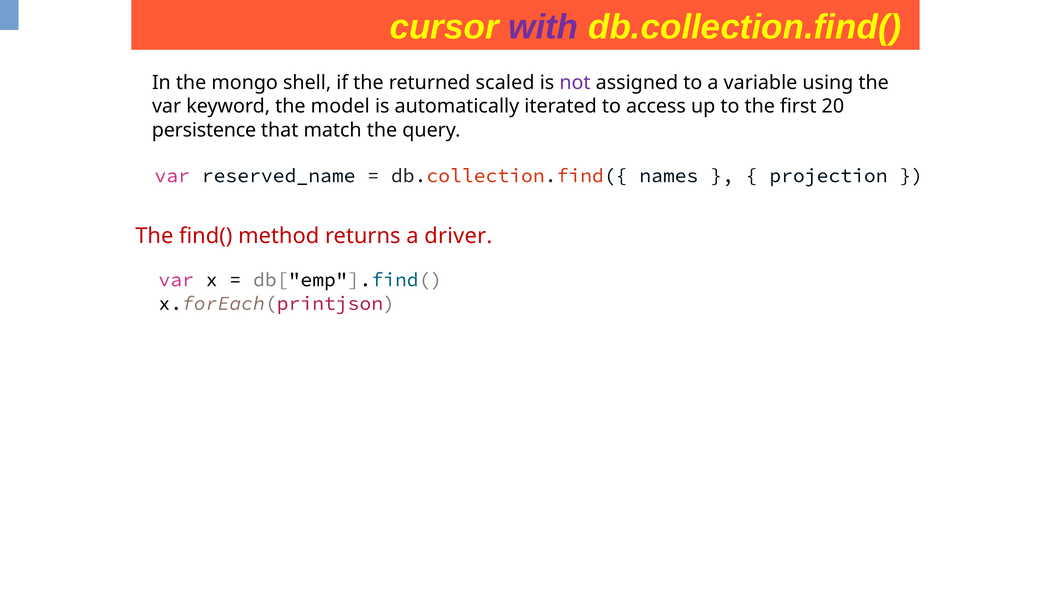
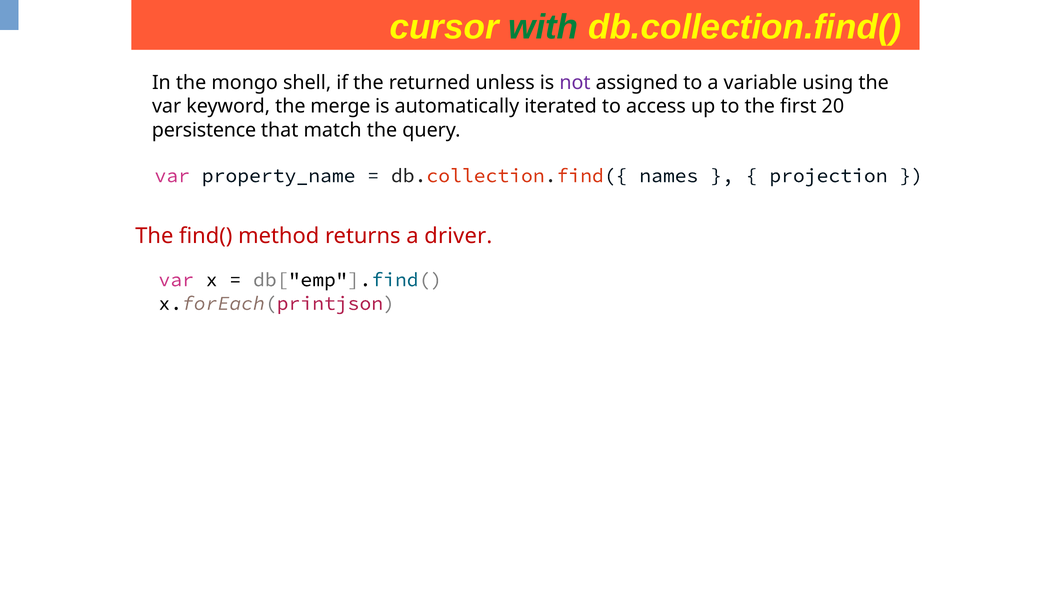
with colour: purple -> green
scaled: scaled -> unless
model: model -> merge
reserved_name: reserved_name -> property_name
